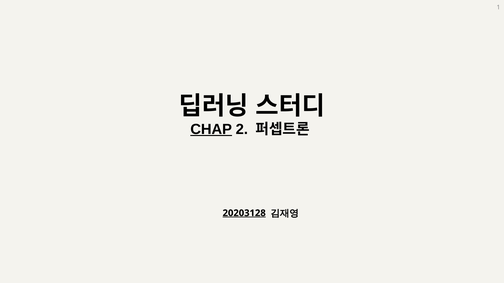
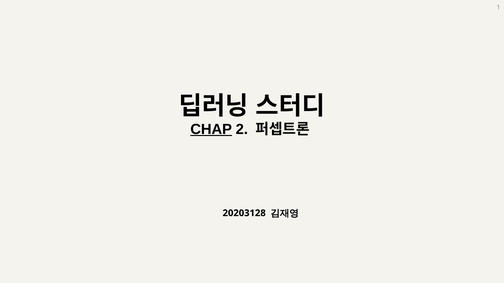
20203128 underline: present -> none
